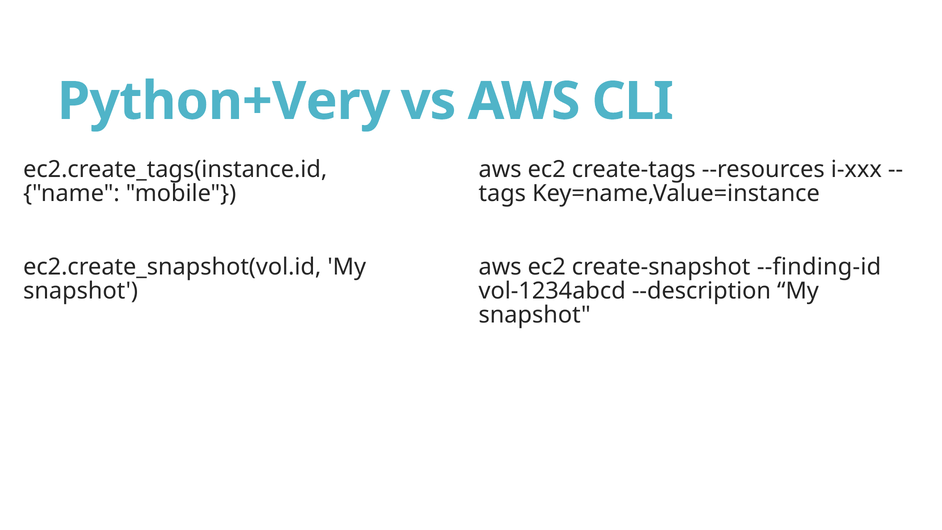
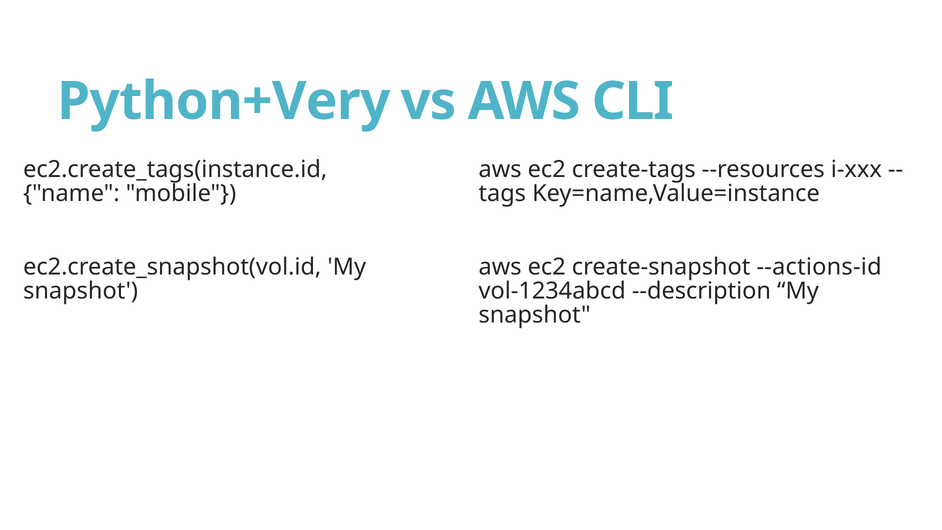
--finding-id: --finding-id -> --actions-id
